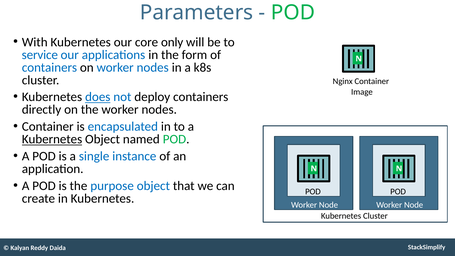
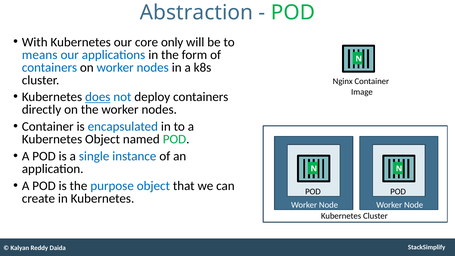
Parameters: Parameters -> Abstraction
service: service -> means
Kubernetes at (52, 139) underline: present -> none
